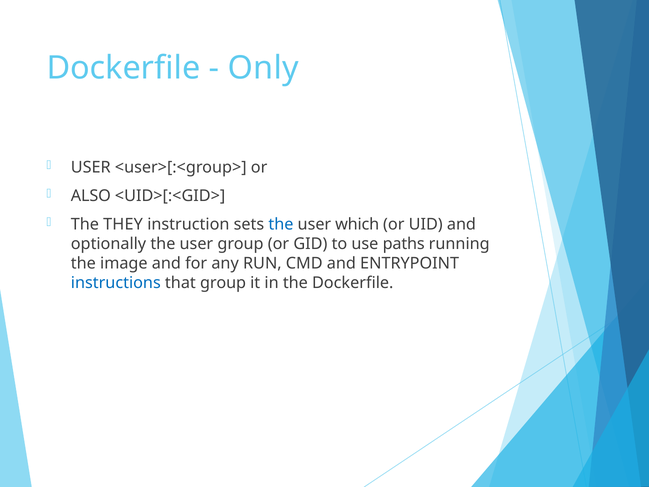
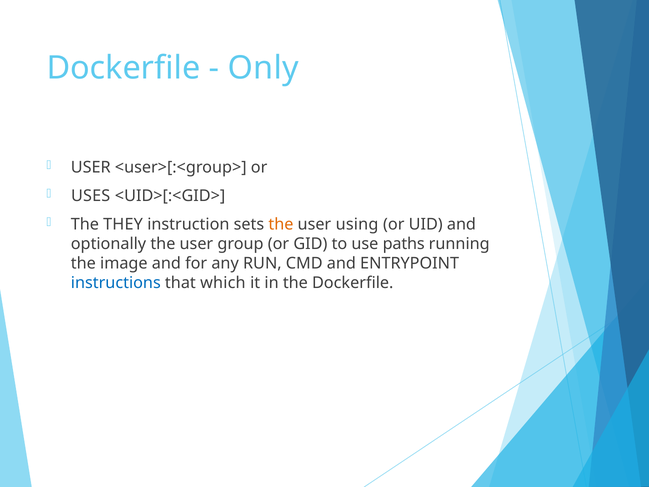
ALSO: ALSO -> USES
the at (281, 224) colour: blue -> orange
which: which -> using
that group: group -> which
